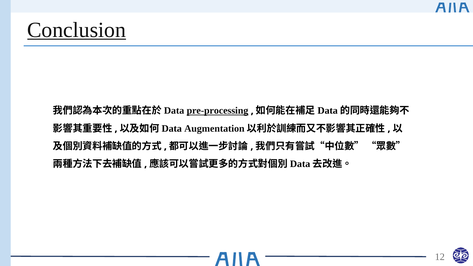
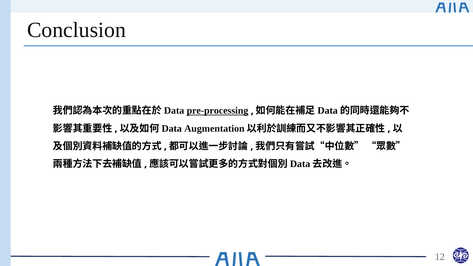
Conclusion underline: present -> none
